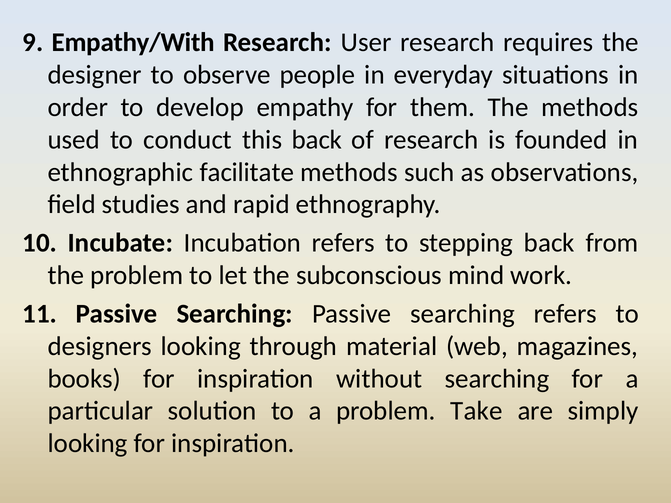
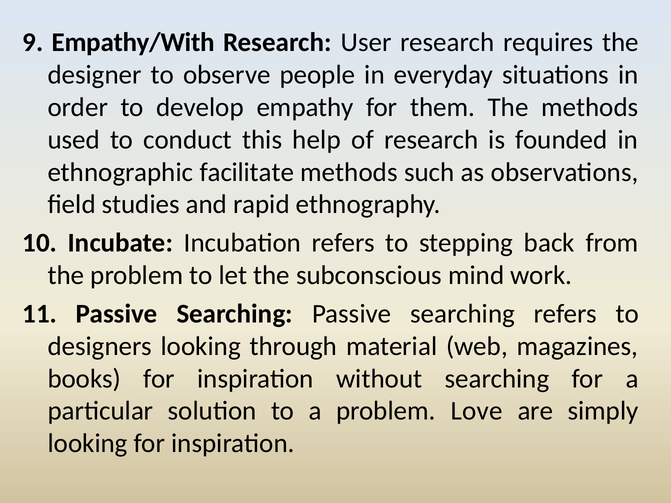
this back: back -> help
Take: Take -> Love
